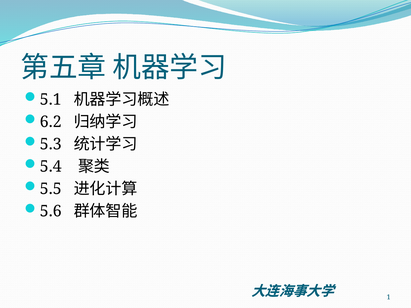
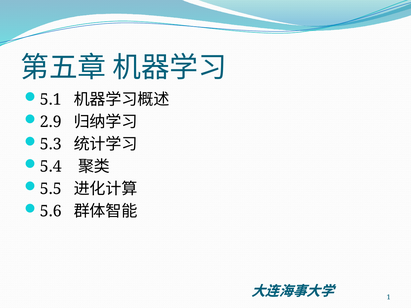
6.2: 6.2 -> 2.9
